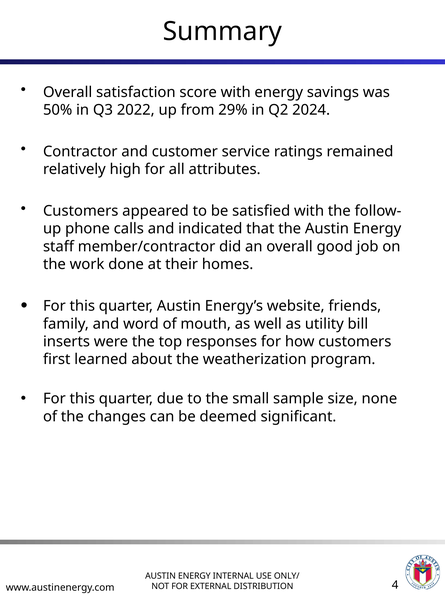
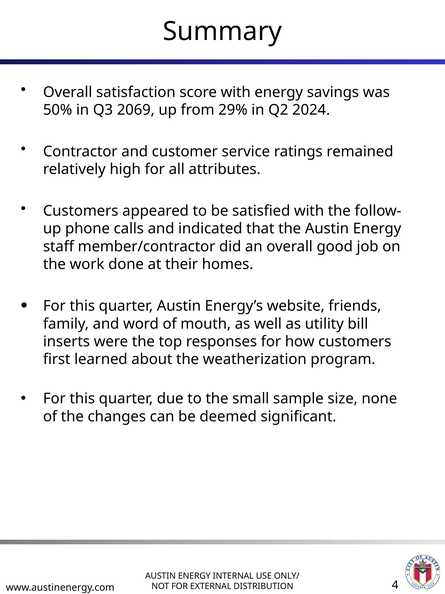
2022: 2022 -> 2069
